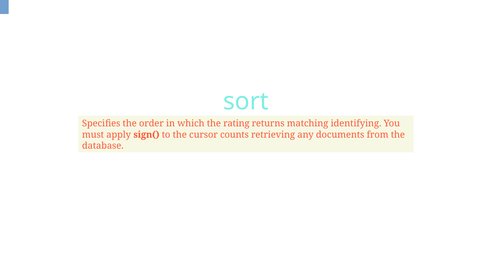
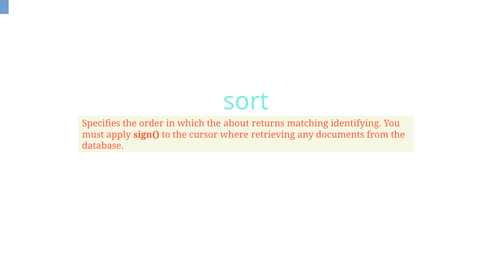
rating: rating -> about
counts: counts -> where
